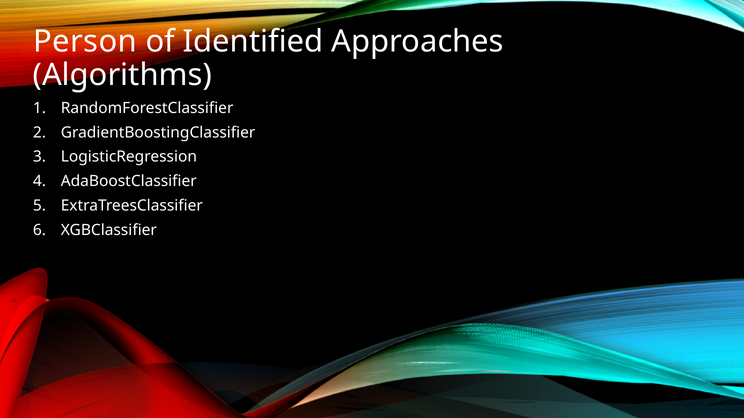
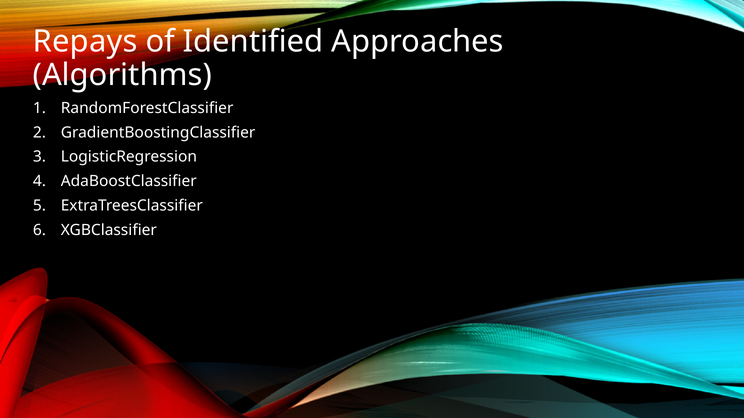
Person: Person -> Repays
